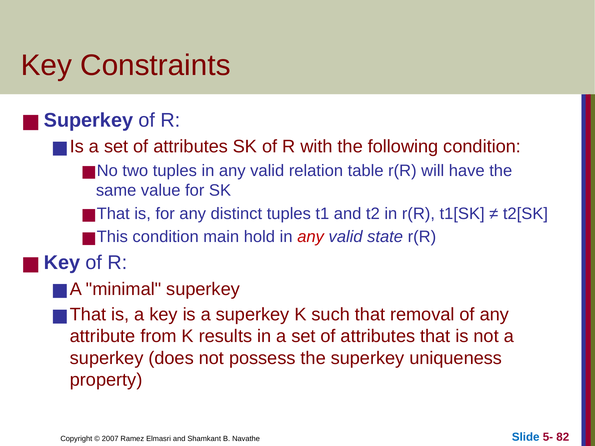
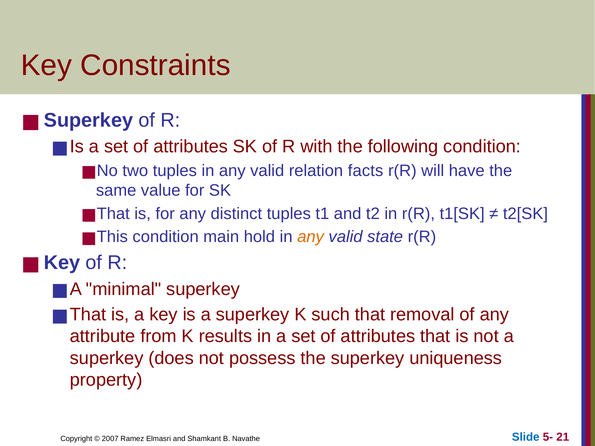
table: table -> facts
any at (311, 237) colour: red -> orange
82: 82 -> 21
